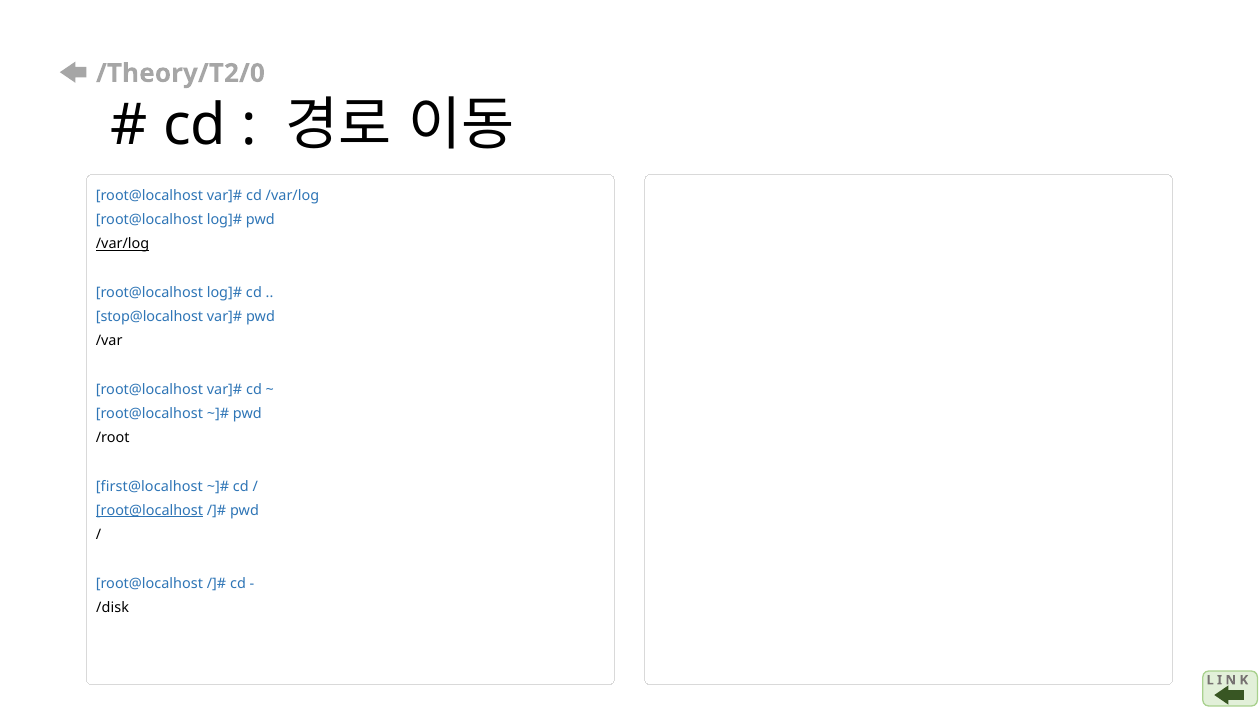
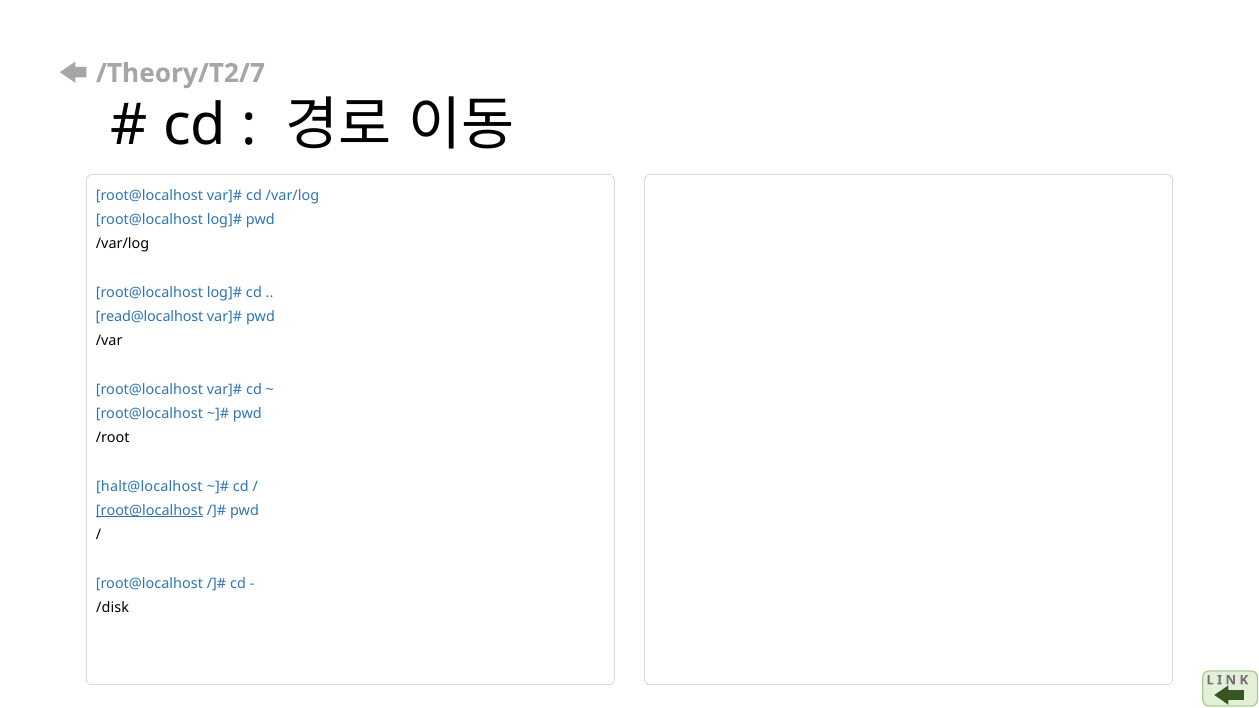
/Theory/T2/0: /Theory/T2/0 -> /Theory/T2/7
/var/log at (123, 244) underline: present -> none
stop@localhost: stop@localhost -> read@localhost
first@localhost: first@localhost -> halt@localhost
